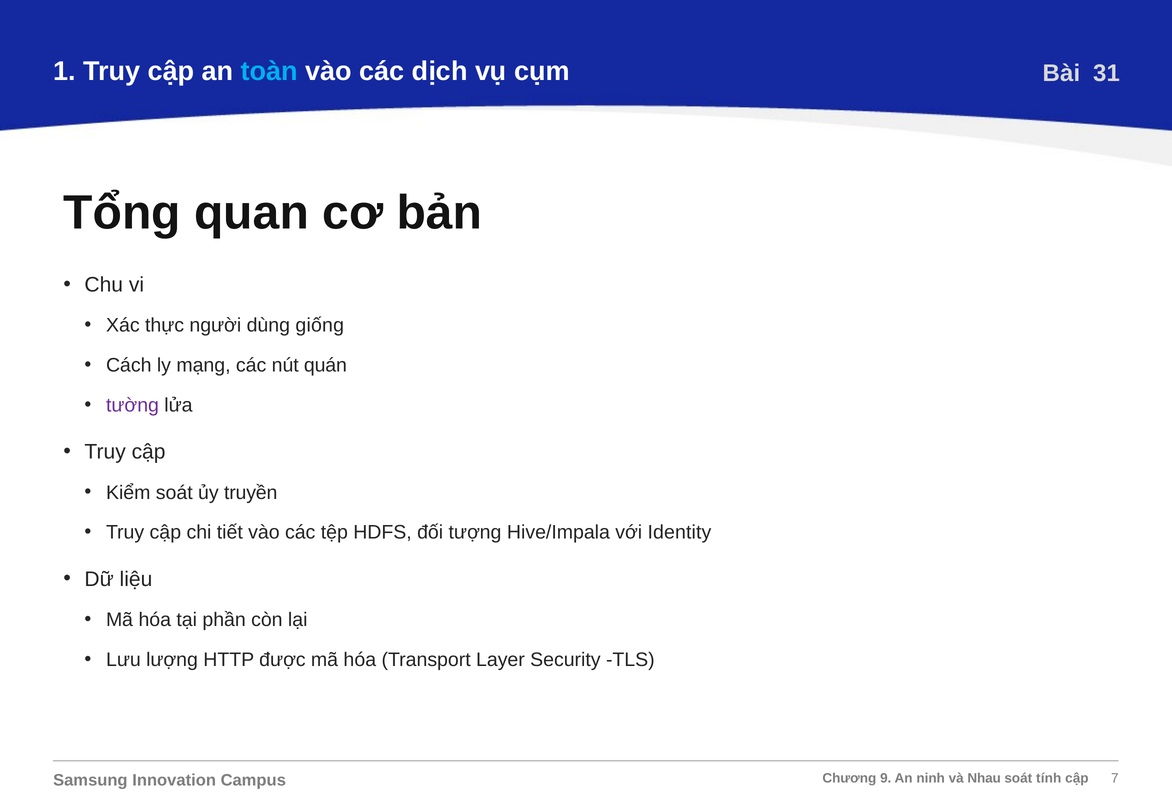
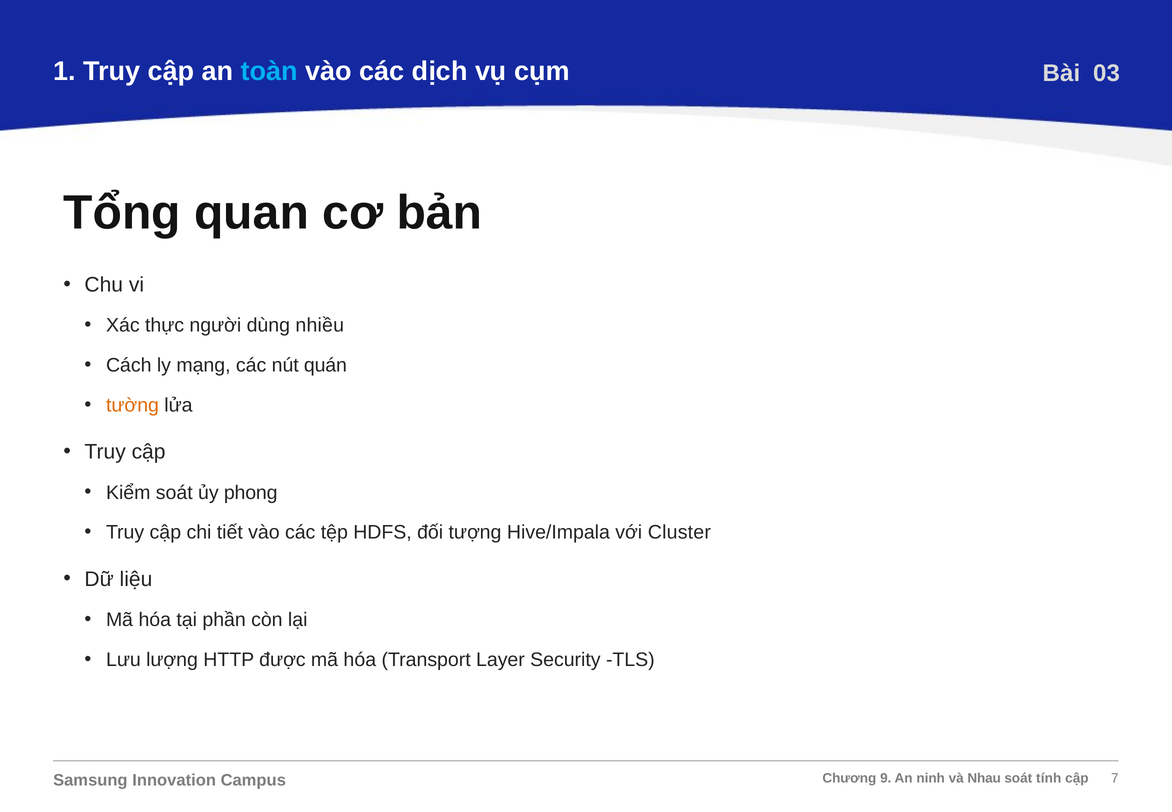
31: 31 -> 03
giống: giống -> nhiều
tường colour: purple -> orange
truyền: truyền -> phong
Identity: Identity -> Cluster
